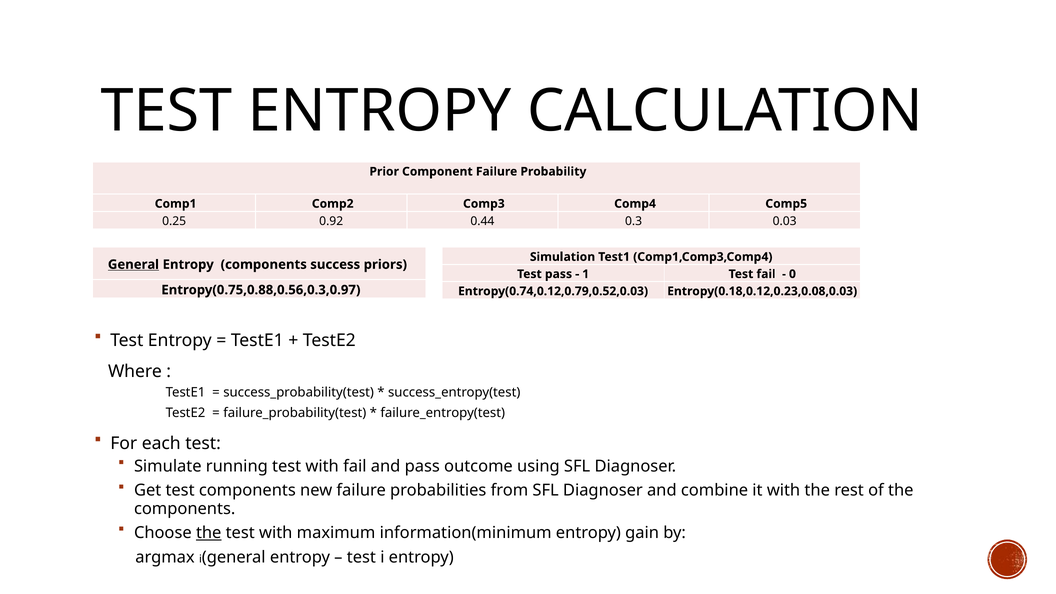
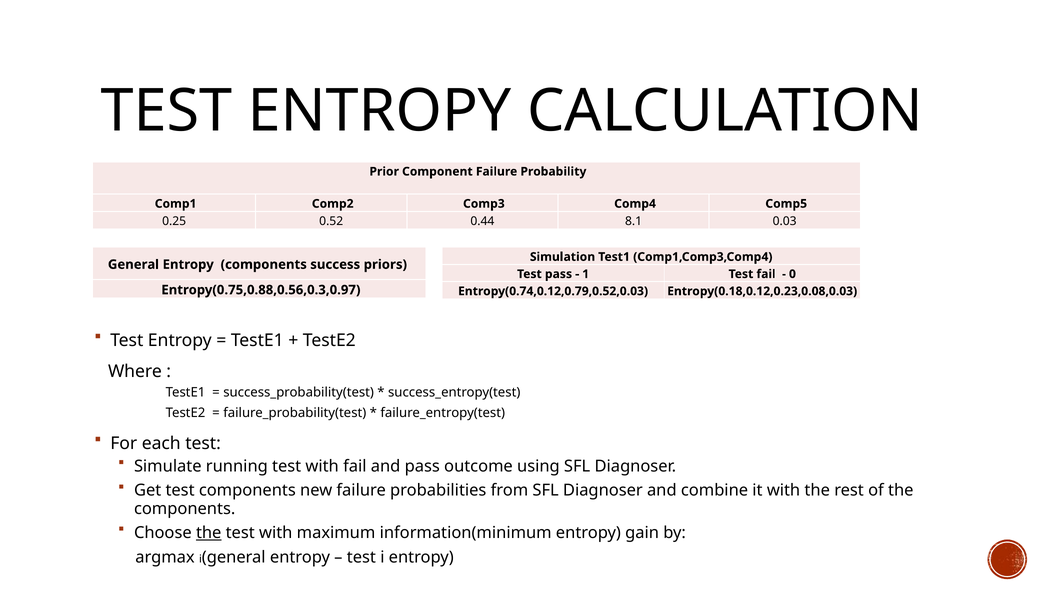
0.92: 0.92 -> 0.52
0.3: 0.3 -> 8.1
General at (134, 264) underline: present -> none
